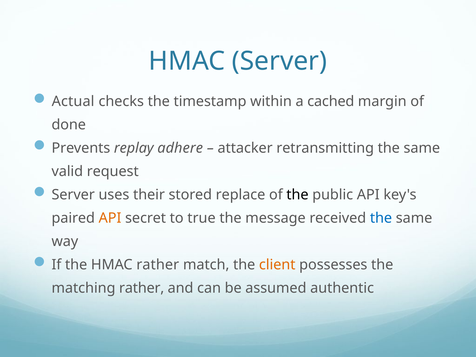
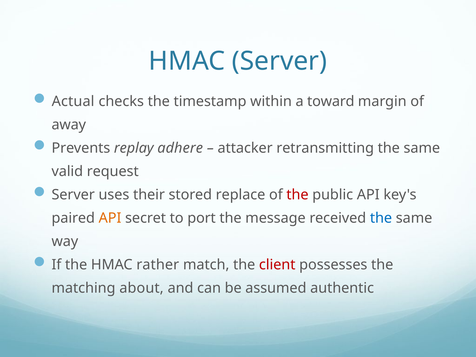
cached: cached -> toward
done: done -> away
the at (297, 194) colour: black -> red
true: true -> port
client colour: orange -> red
matching rather: rather -> about
